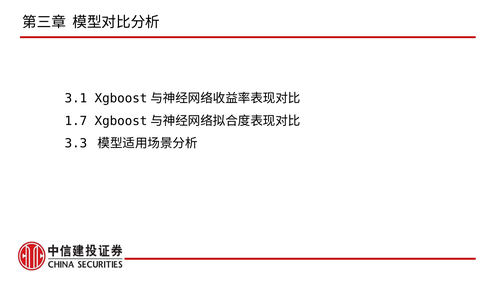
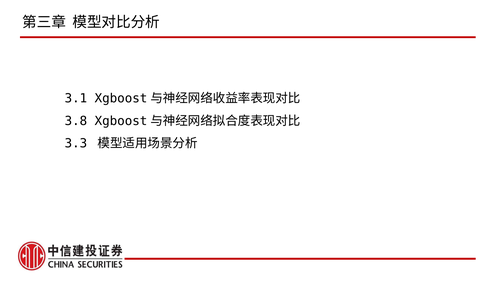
1.7: 1.7 -> 3.8
